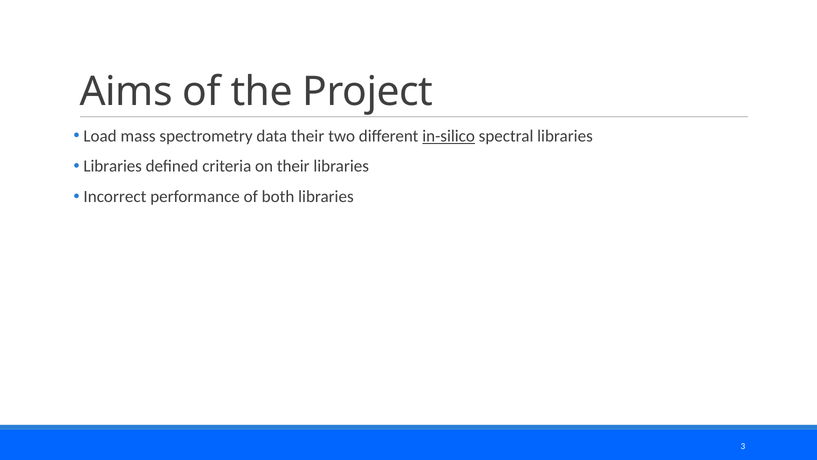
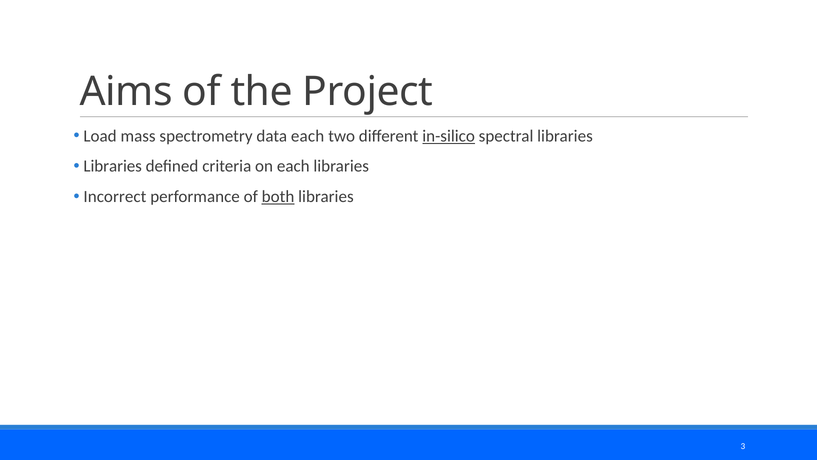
data their: their -> each
on their: their -> each
both underline: none -> present
